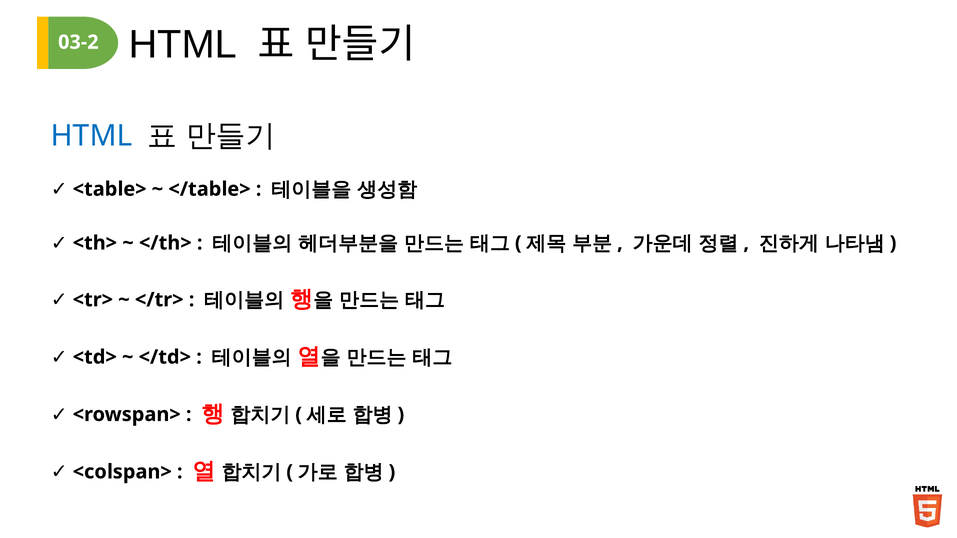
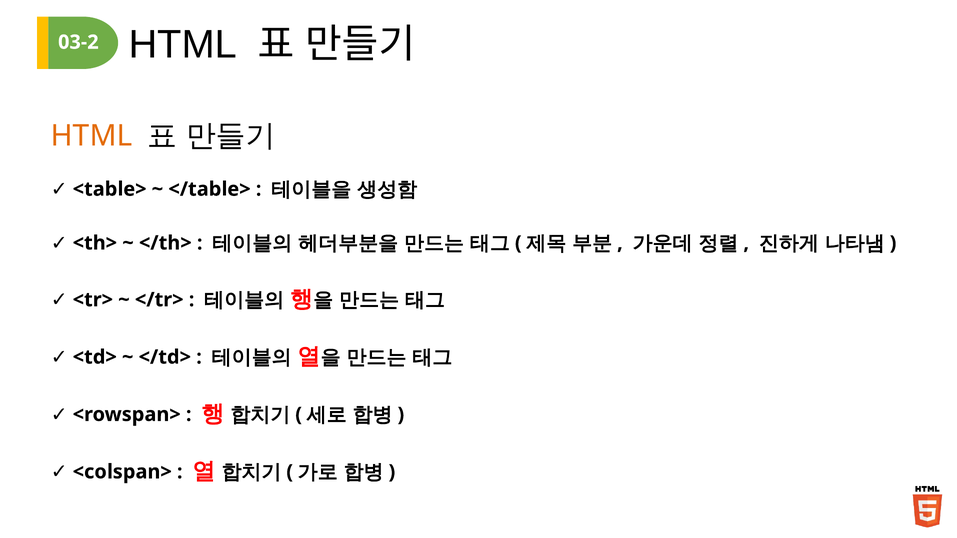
HTML at (92, 136) colour: blue -> orange
